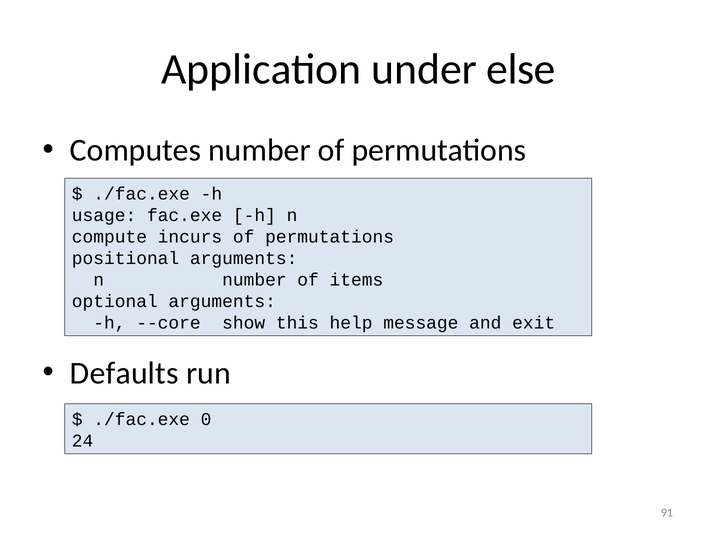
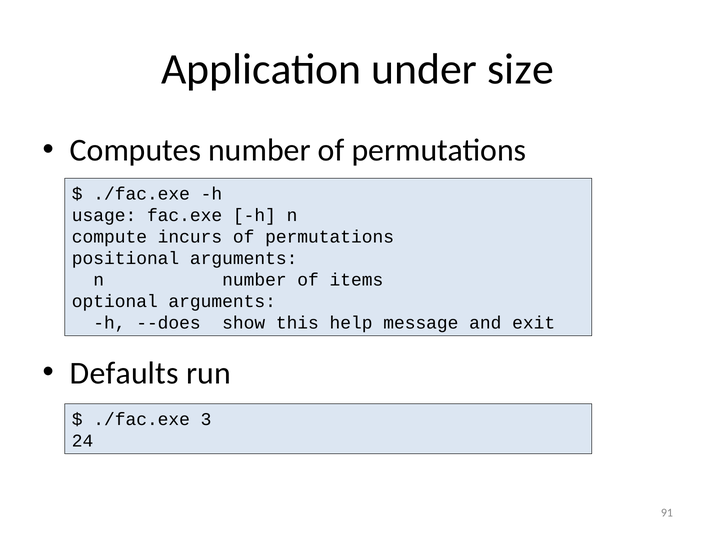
else: else -> size
--core: --core -> --does
0: 0 -> 3
